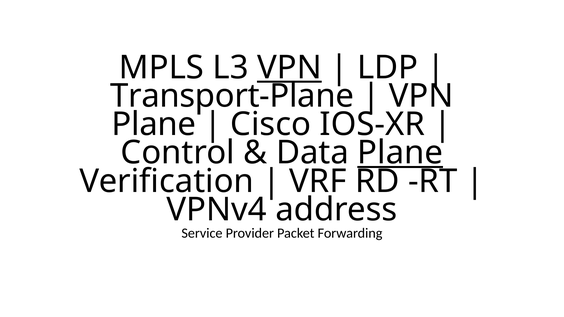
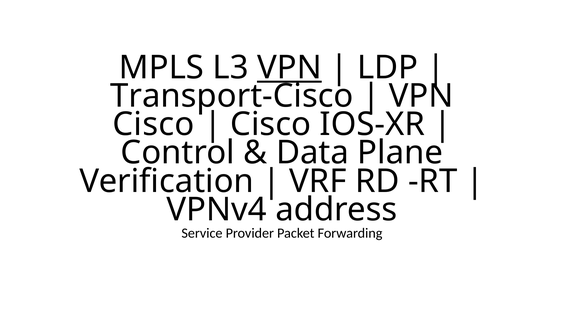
Transport-Plane: Transport-Plane -> Transport-Cisco
Plane at (154, 124): Plane -> Cisco
Plane at (400, 153) underline: present -> none
